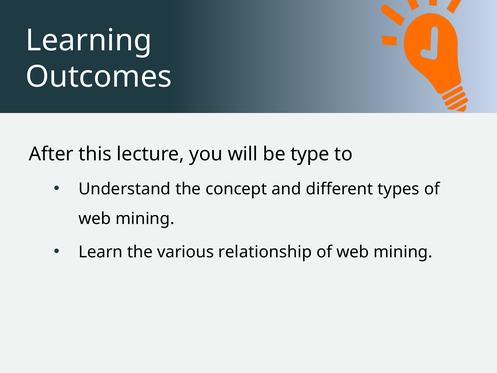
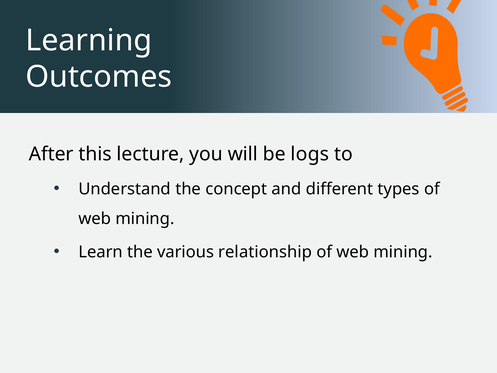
type: type -> logs
